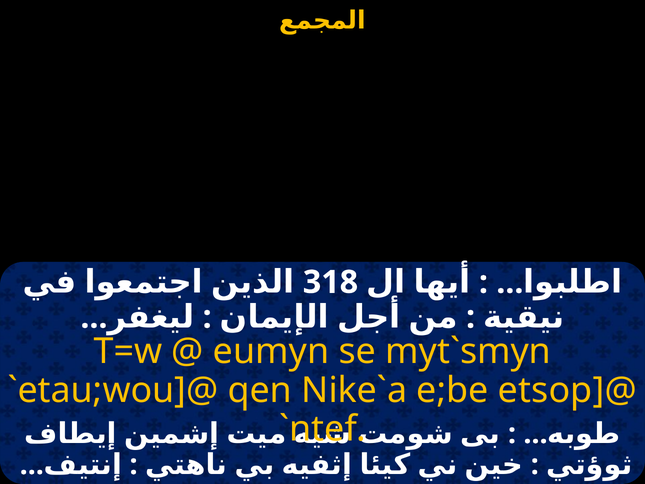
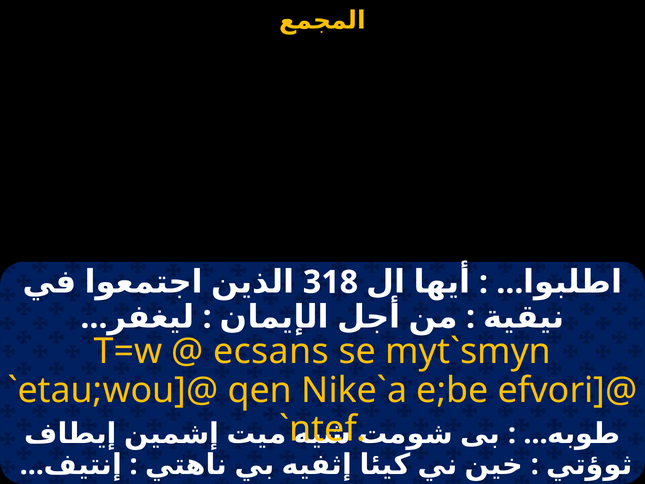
eumyn: eumyn -> ecsans
etsop]@: etsop]@ -> efvori]@
